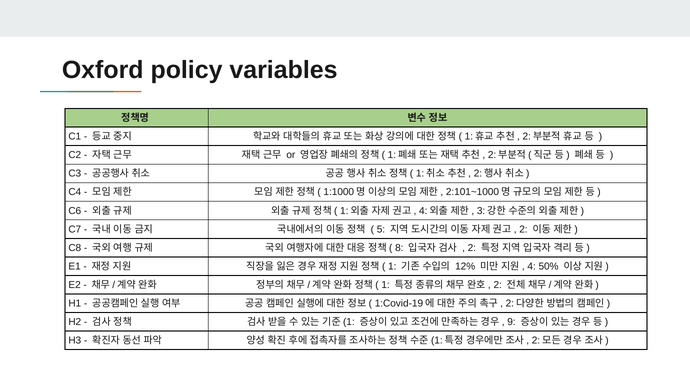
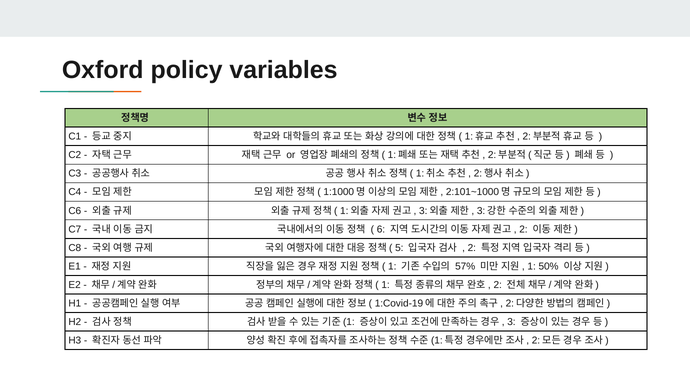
4 at (423, 211): 4 -> 3
5: 5 -> 6
8: 8 -> 5
12%: 12% -> 57%
4 at (532, 266): 4 -> 1
9 at (511, 322): 9 -> 3
